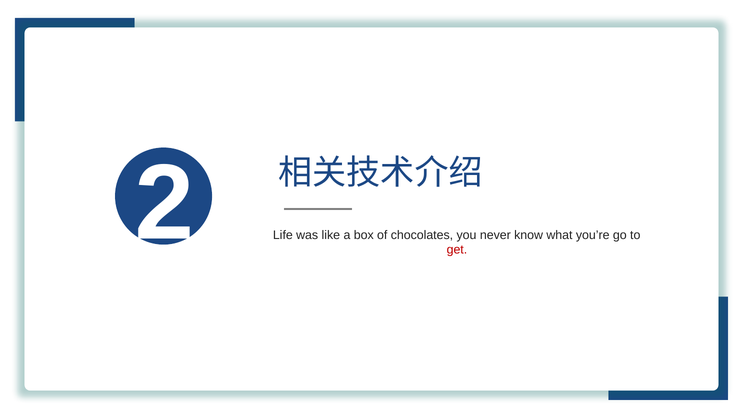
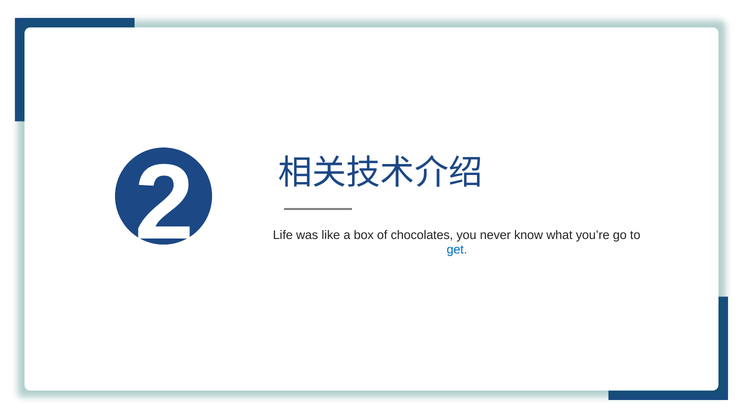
get colour: red -> blue
